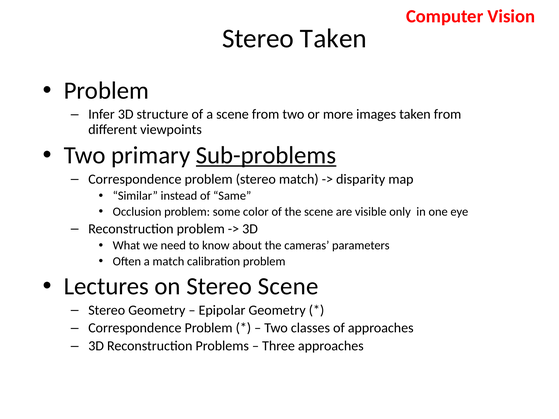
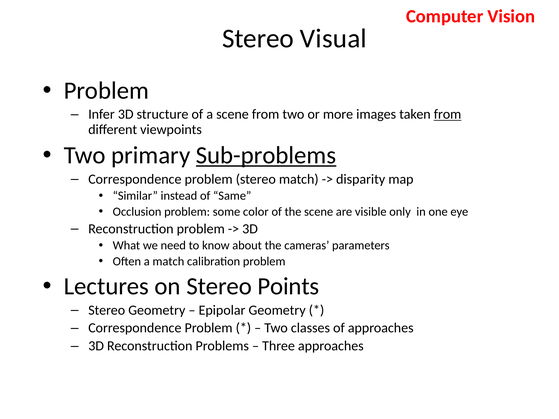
Stereo Taken: Taken -> Visual
from at (448, 114) underline: none -> present
Stereo Scene: Scene -> Points
